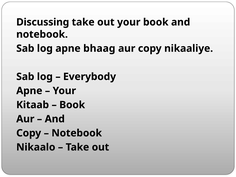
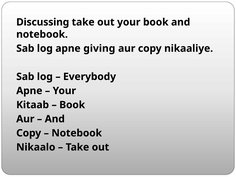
bhaag: bhaag -> giving
